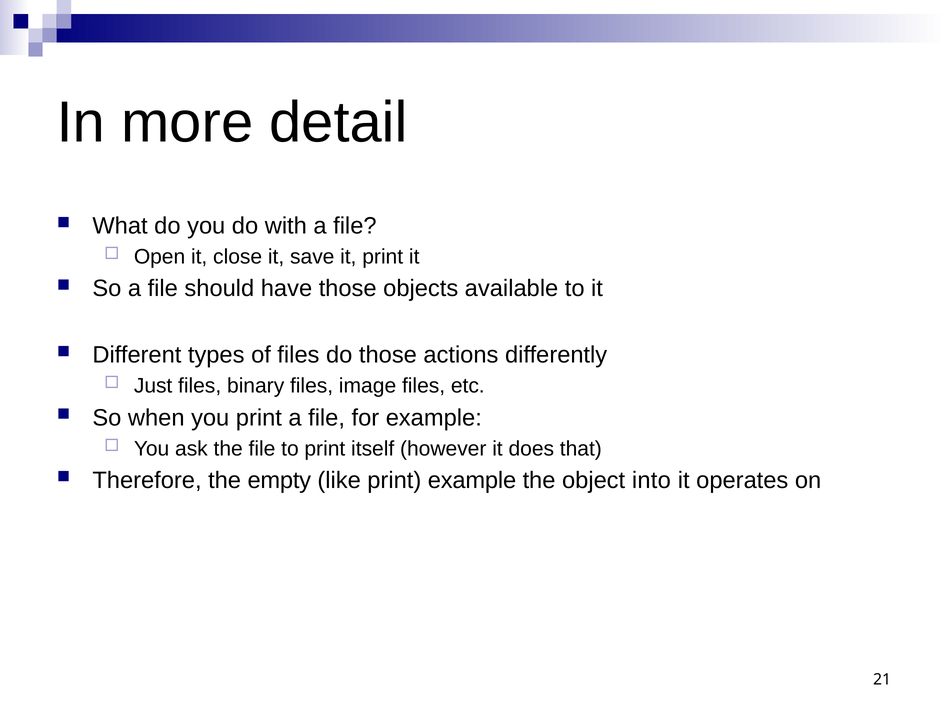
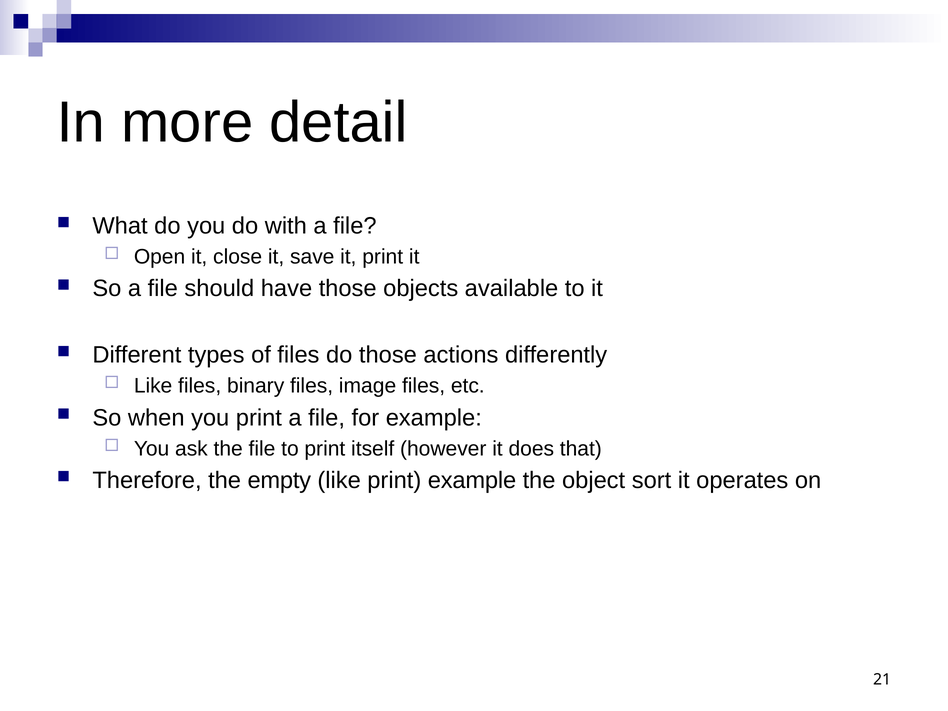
Just at (153, 386): Just -> Like
into: into -> sort
